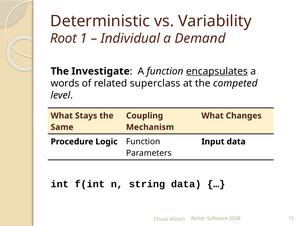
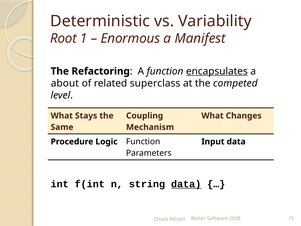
Individual: Individual -> Enormous
Demand: Demand -> Manifest
Investigate: Investigate -> Refactoring
words: words -> about
data at (186, 184) underline: none -> present
